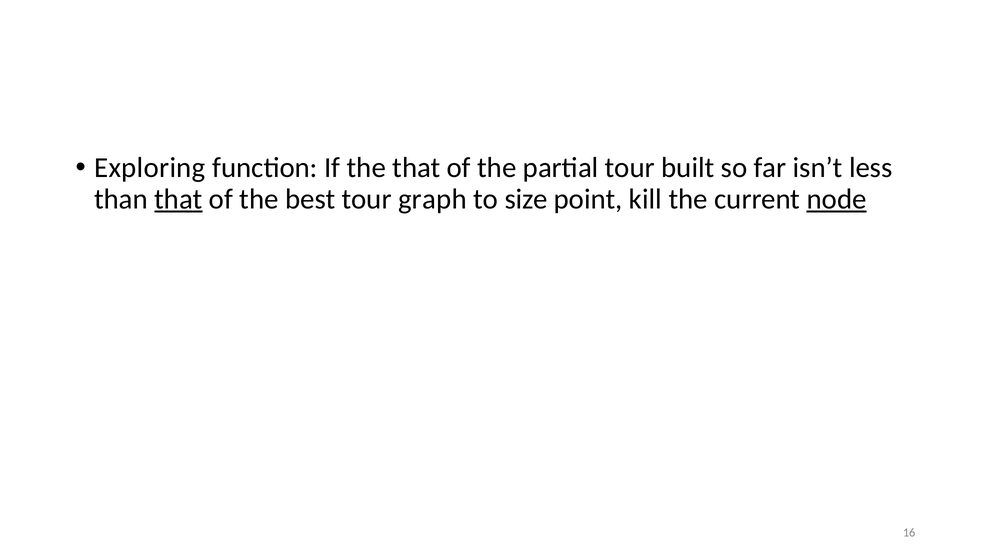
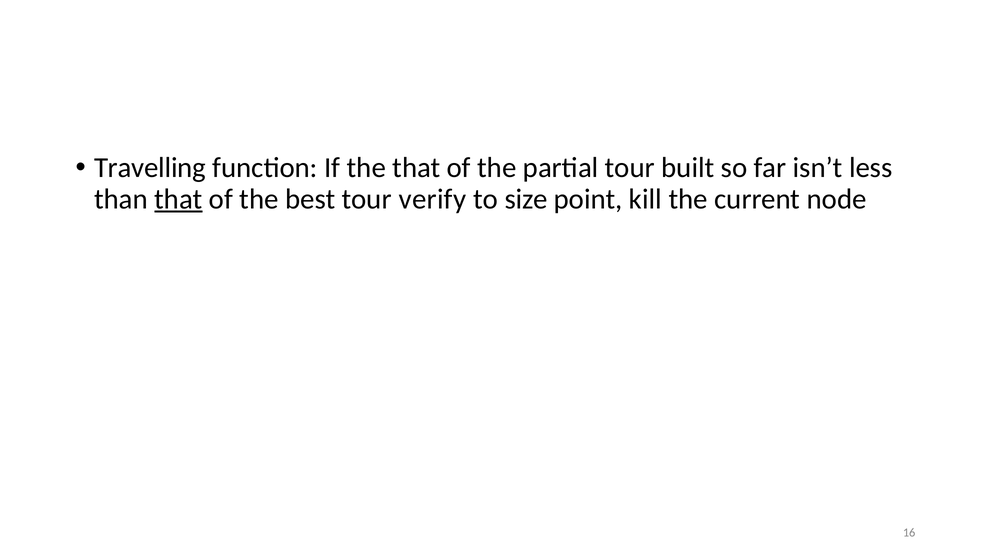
Exploring: Exploring -> Travelling
graph: graph -> verify
node underline: present -> none
